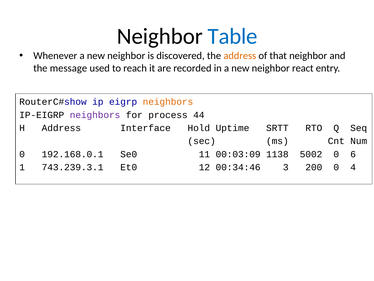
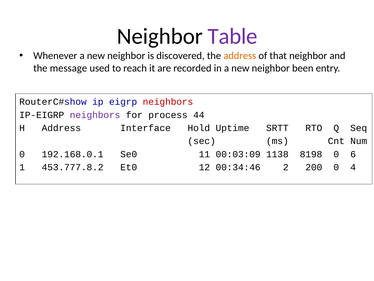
Table colour: blue -> purple
react: react -> been
neighbors at (168, 102) colour: orange -> red
5002: 5002 -> 8198
743.239.3.1: 743.239.3.1 -> 453.777.8.2
3: 3 -> 2
